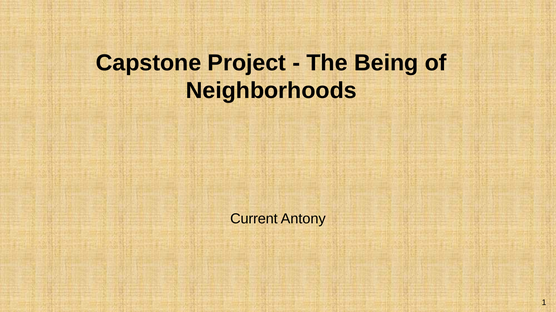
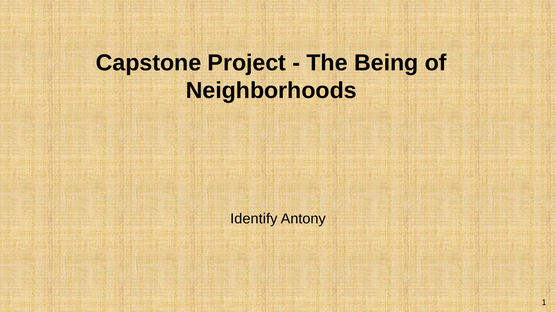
Current: Current -> Identify
